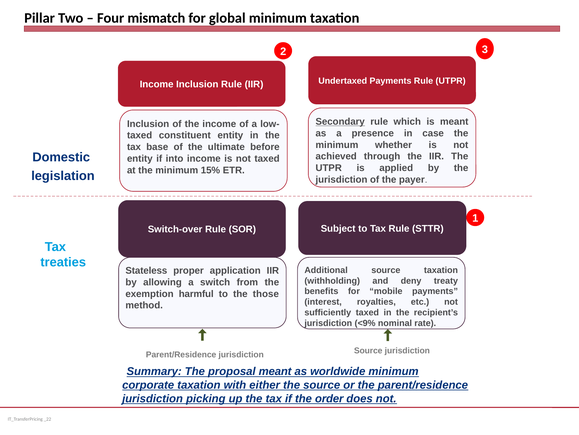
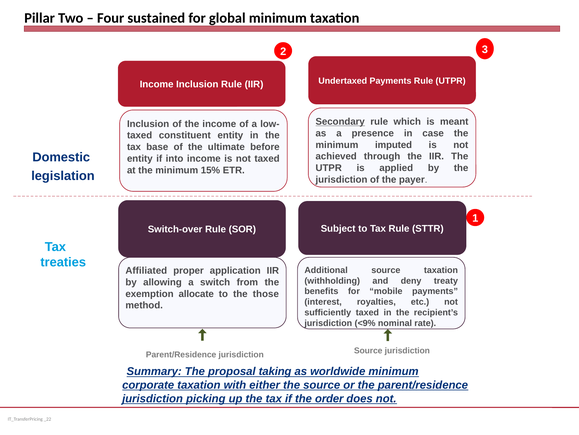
mismatch: mismatch -> sustained
whether: whether -> imputed
Stateless: Stateless -> Affiliated
harmful: harmful -> allocate
proposal meant: meant -> taking
